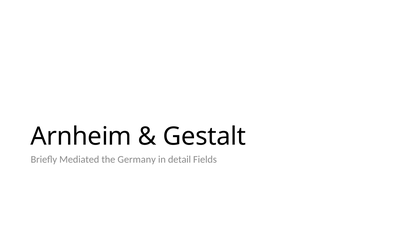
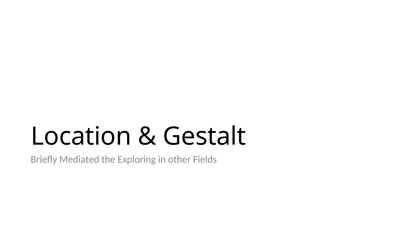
Arnheim: Arnheim -> Location
Germany: Germany -> Exploring
detail: detail -> other
